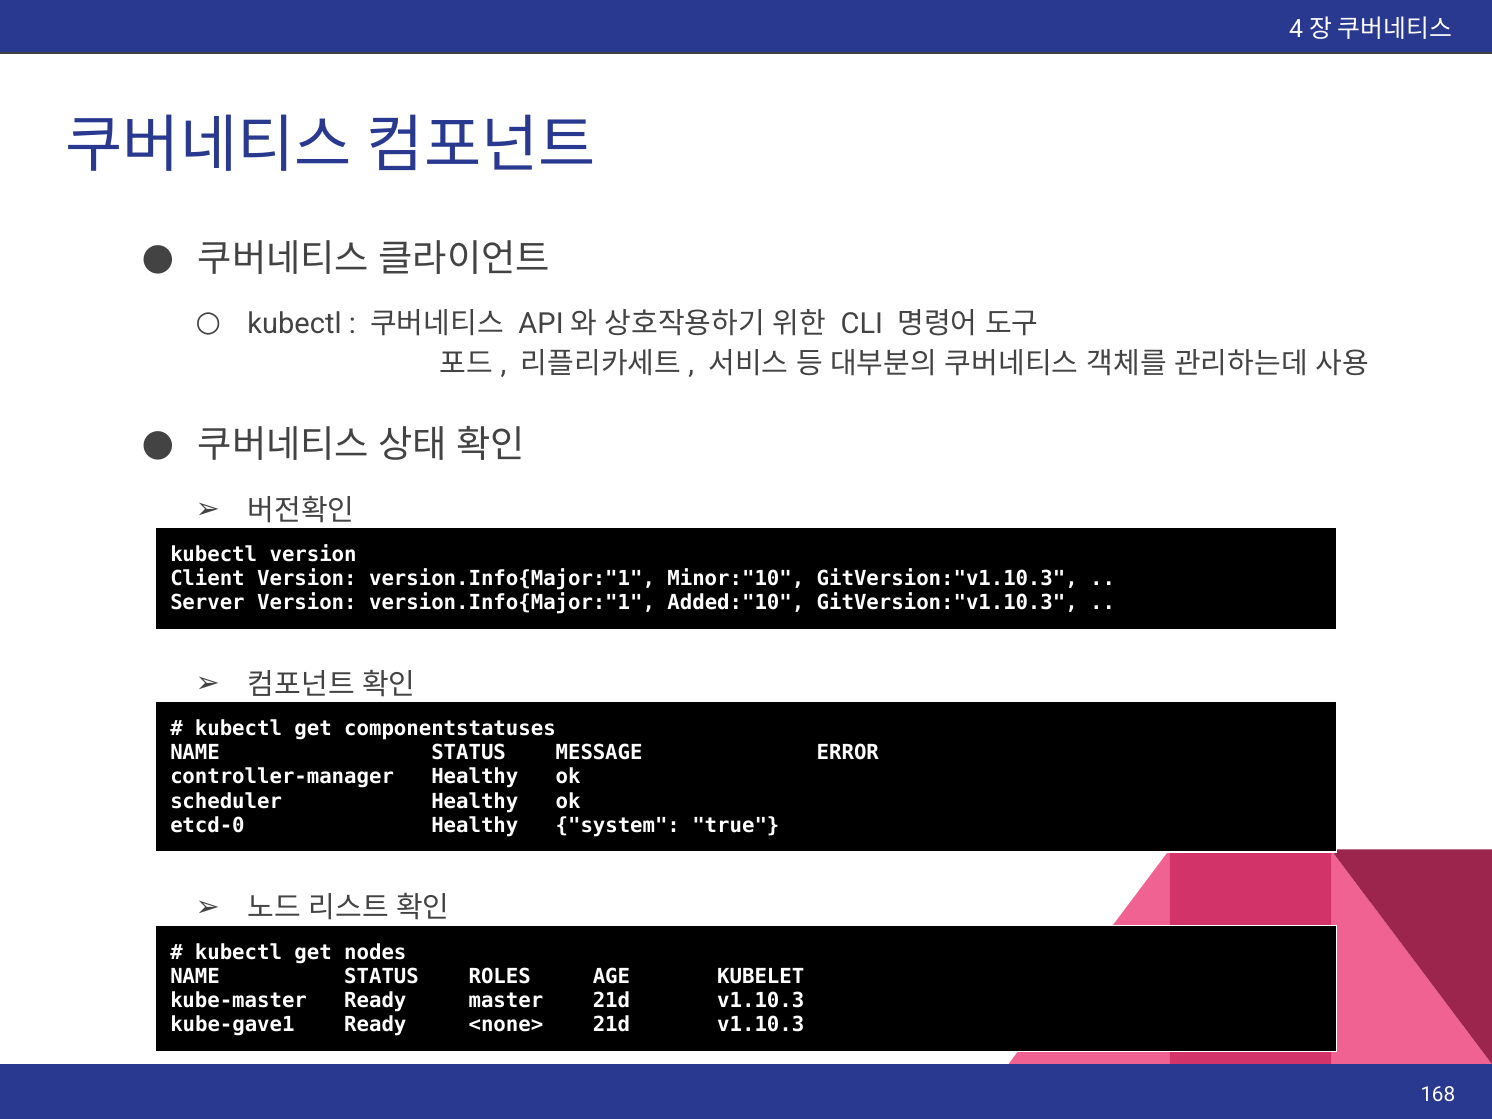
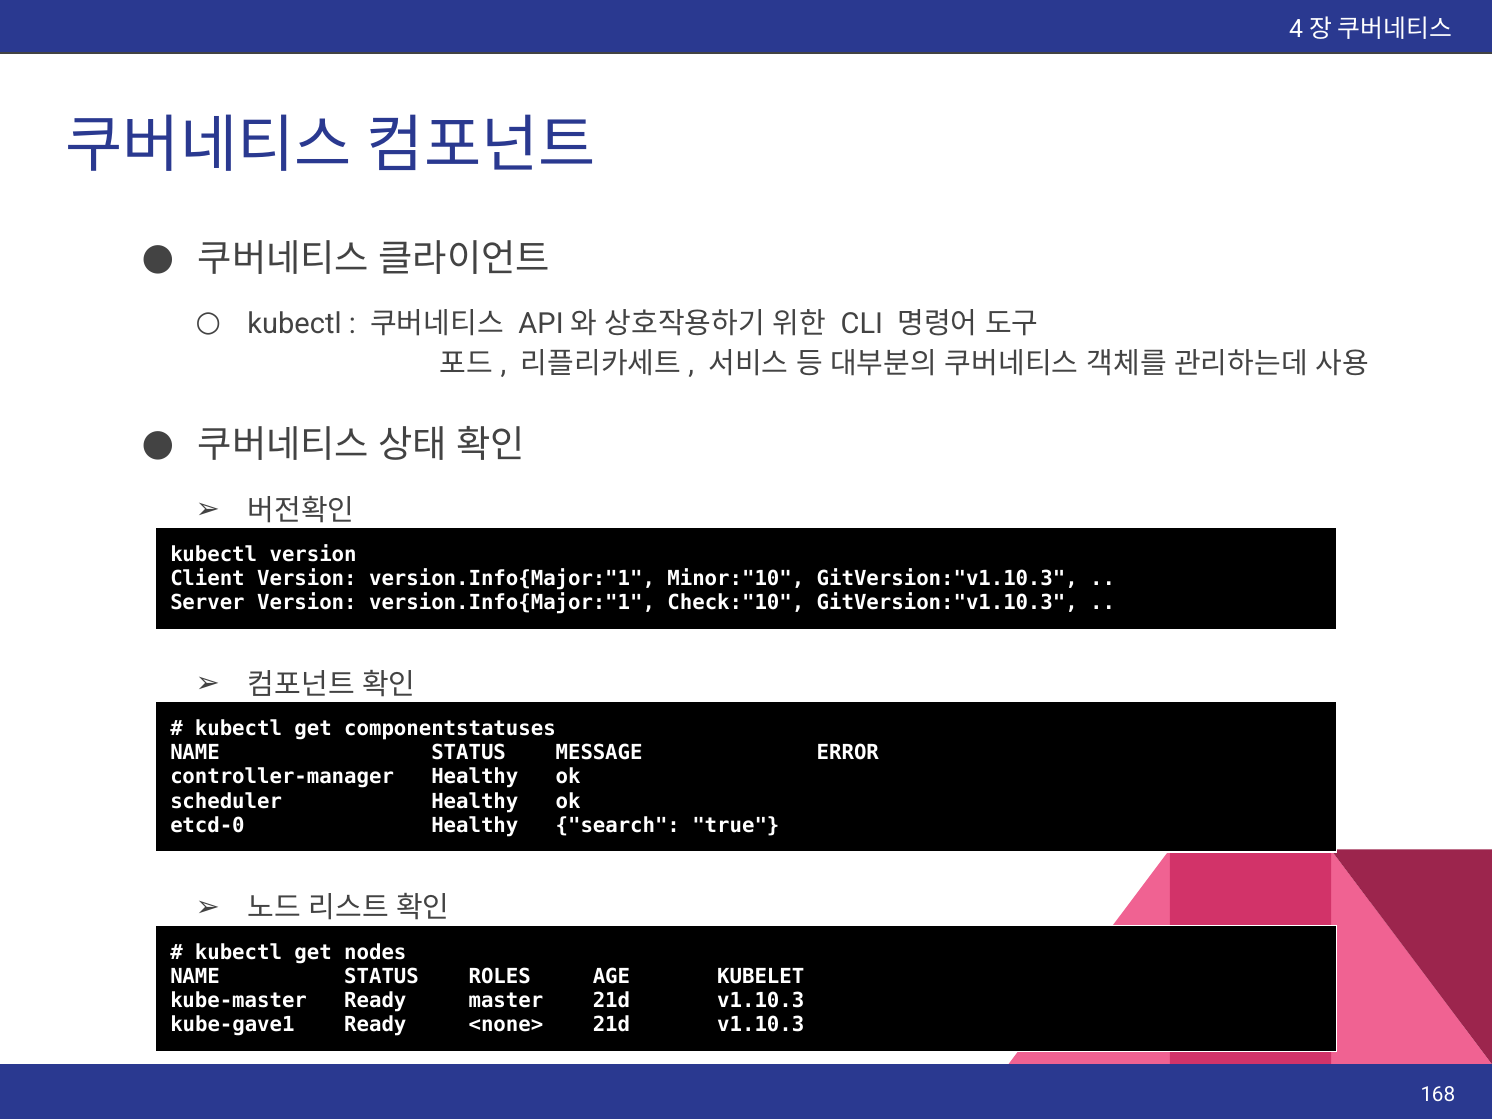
Added:"10: Added:"10 -> Check:"10
system: system -> search
